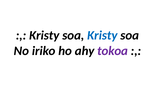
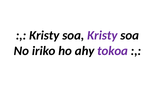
Kristy at (102, 35) colour: blue -> purple
